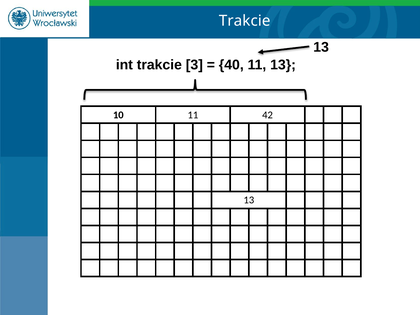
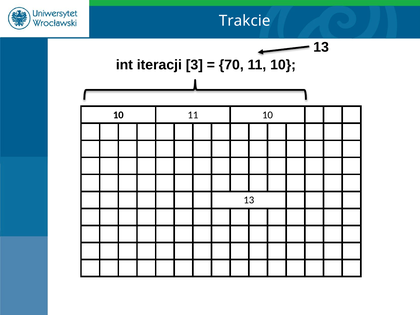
int trakcie: trakcie -> iteracji
40: 40 -> 70
13 at (283, 65): 13 -> 10
10 11 42: 42 -> 10
